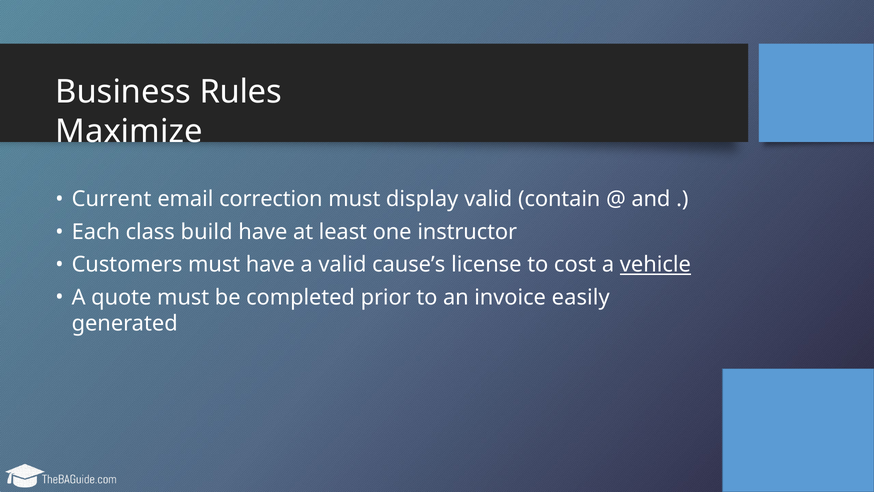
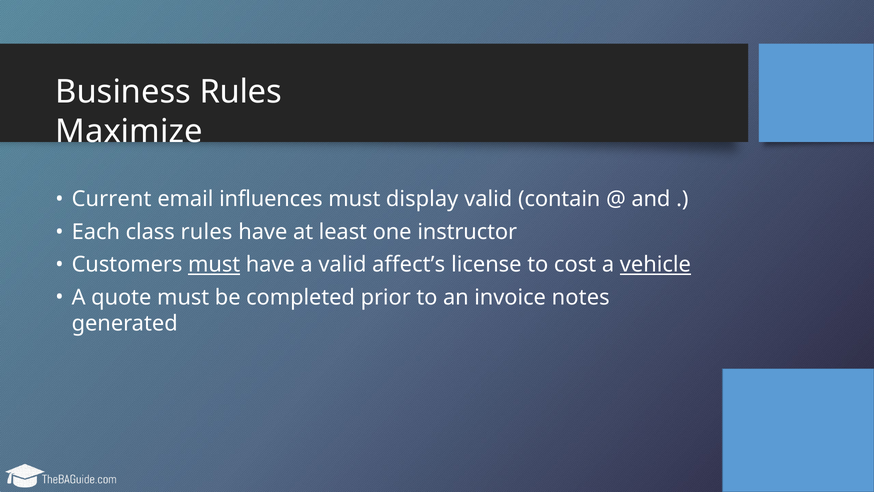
correction: correction -> influences
class build: build -> rules
must at (214, 265) underline: none -> present
cause’s: cause’s -> affect’s
easily: easily -> notes
